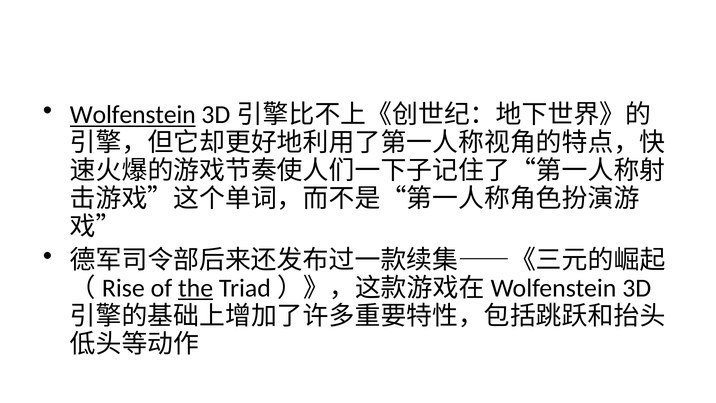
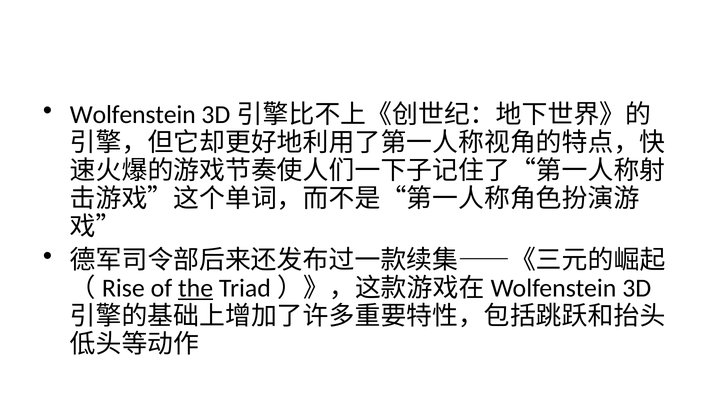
Wolfenstein underline: present -> none
